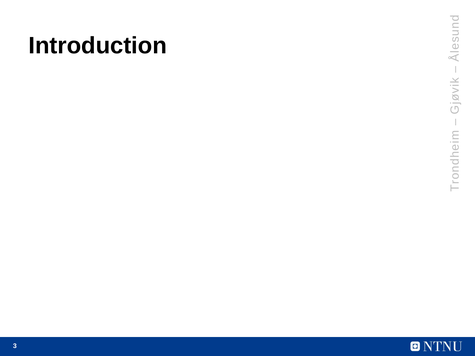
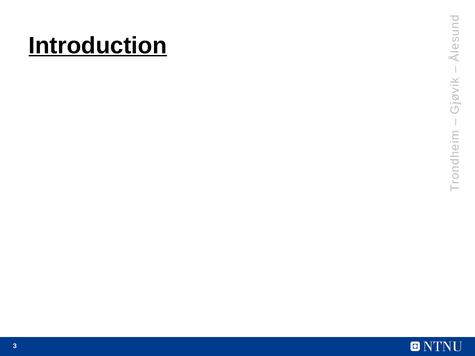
Introduction underline: none -> present
